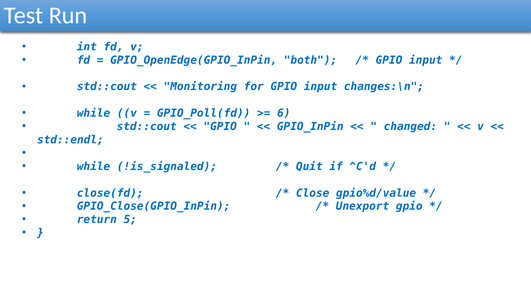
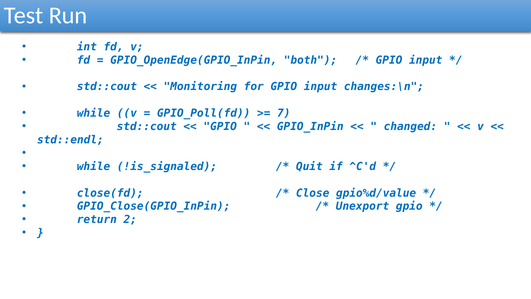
6: 6 -> 7
5: 5 -> 2
